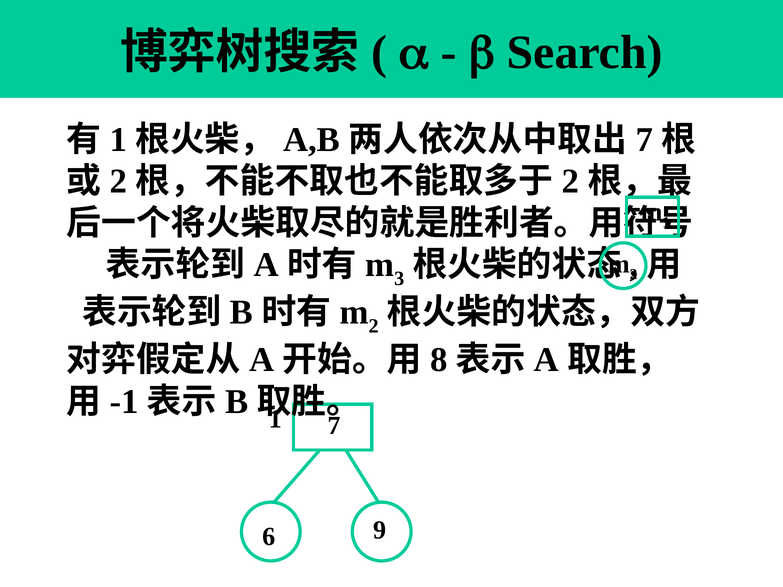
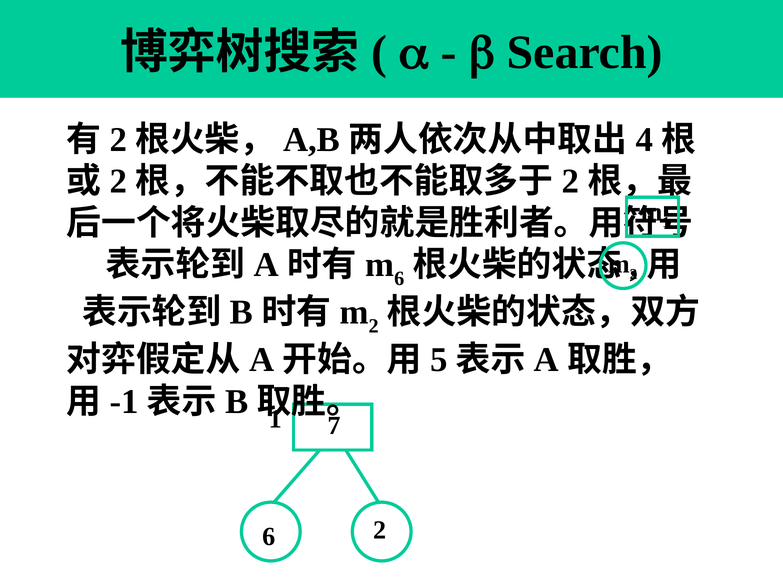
1 at (118, 140): 1 -> 2
7 at (644, 140): 7 -> 4
3 at (399, 279): 3 -> 6
8: 8 -> 5
6 9: 9 -> 2
